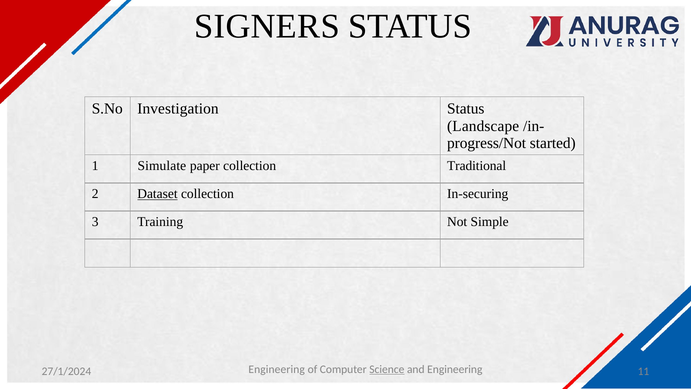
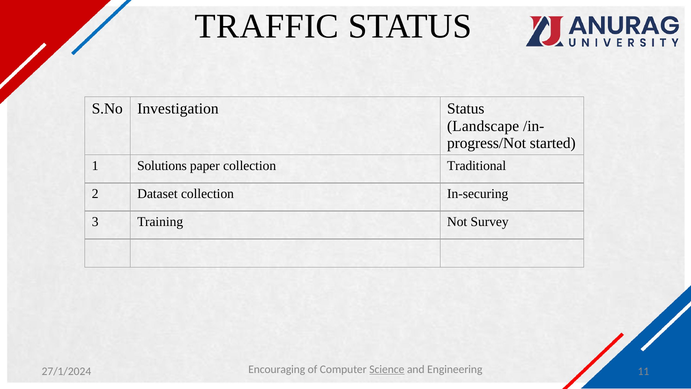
SIGNERS: SIGNERS -> TRAFFIC
Simulate: Simulate -> Solutions
Dataset underline: present -> none
Simple: Simple -> Survey
27/1/2024 Engineering: Engineering -> Encouraging
